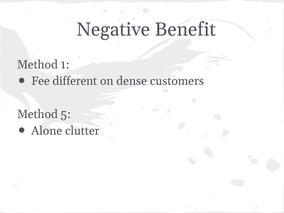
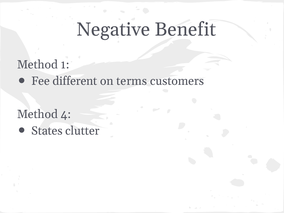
dense: dense -> terms
5: 5 -> 4
Alone: Alone -> States
